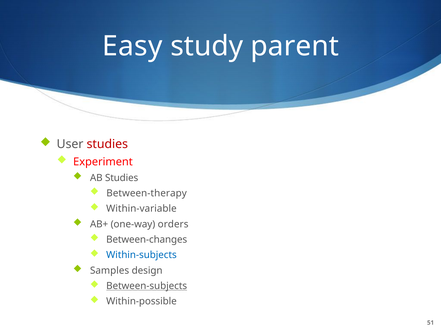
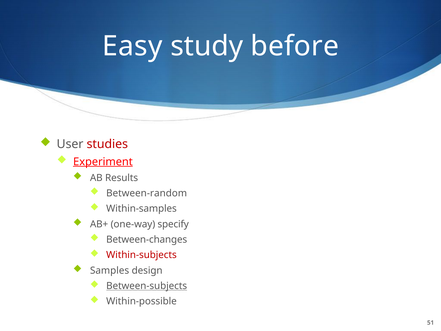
parent: parent -> before
Experiment underline: none -> present
AB Studies: Studies -> Results
Between-therapy: Between-therapy -> Between-random
Within-variable: Within-variable -> Within-samples
orders: orders -> specify
Within-subjects colour: blue -> red
